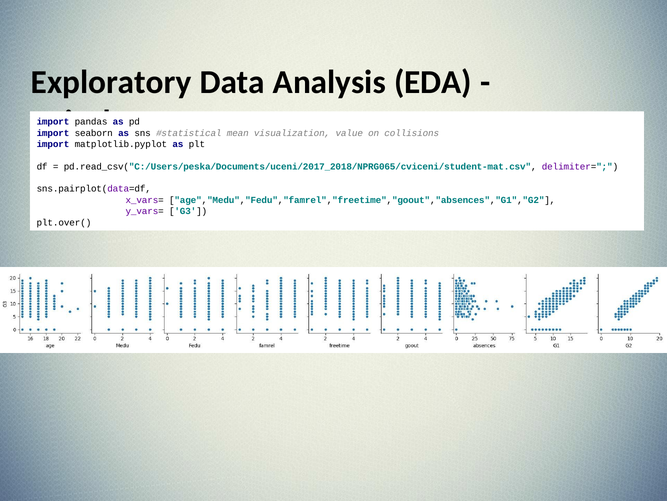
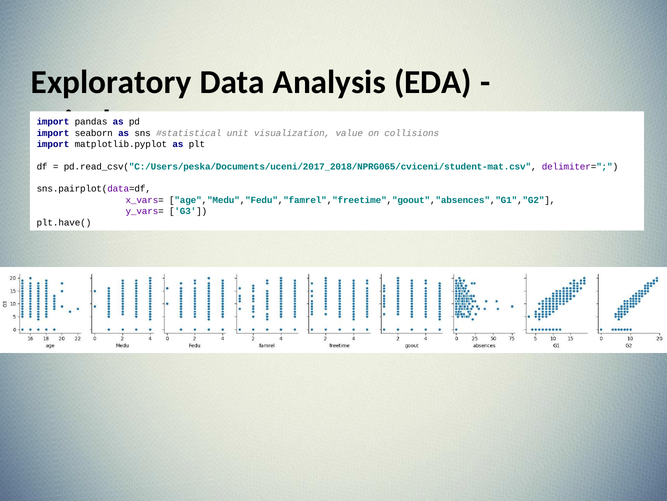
mean: mean -> unit
plt.over(: plt.over( -> plt.have(
